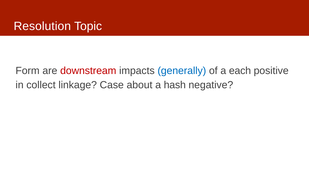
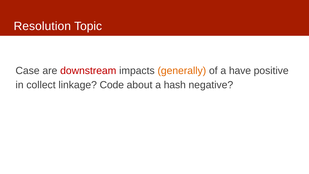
Form: Form -> Case
generally colour: blue -> orange
each: each -> have
Case: Case -> Code
